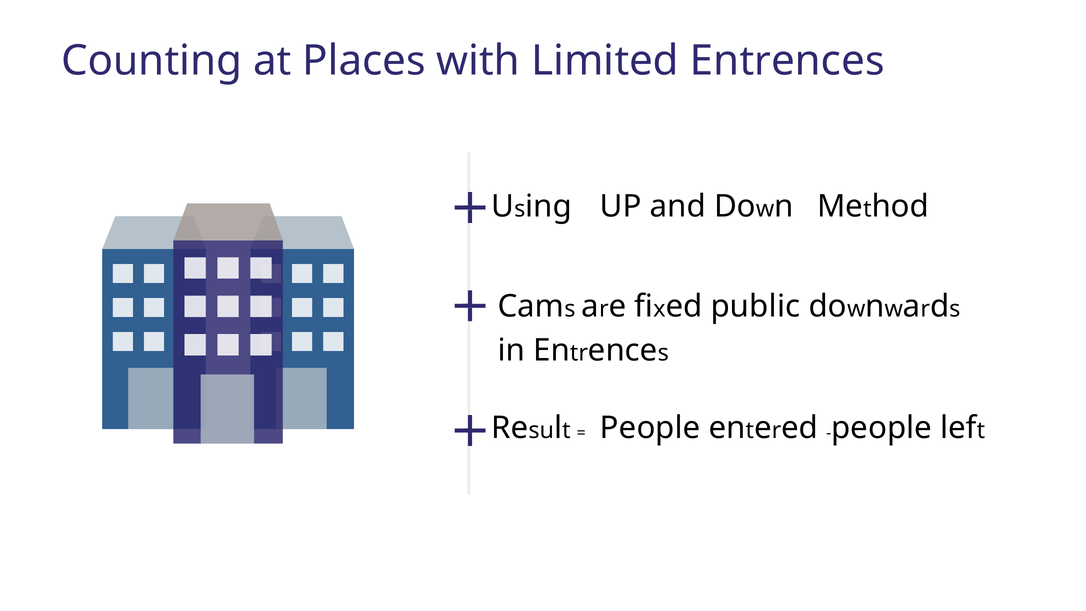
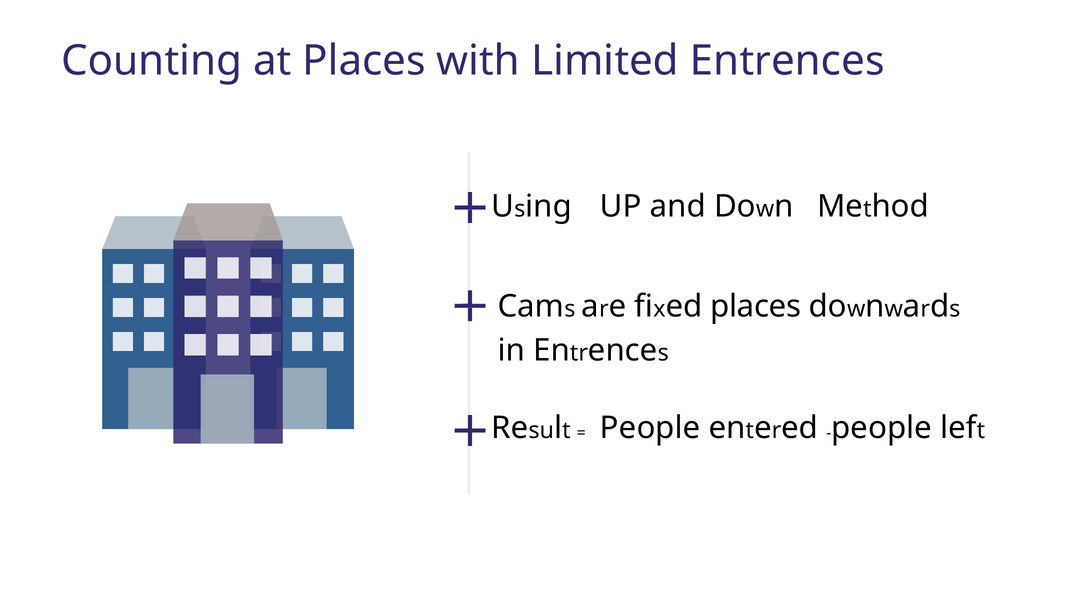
public at (755, 307): public -> places
